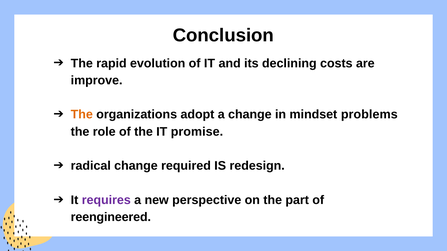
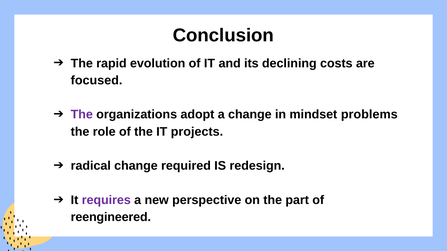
improve: improve -> focused
The at (82, 115) colour: orange -> purple
promise: promise -> projects
